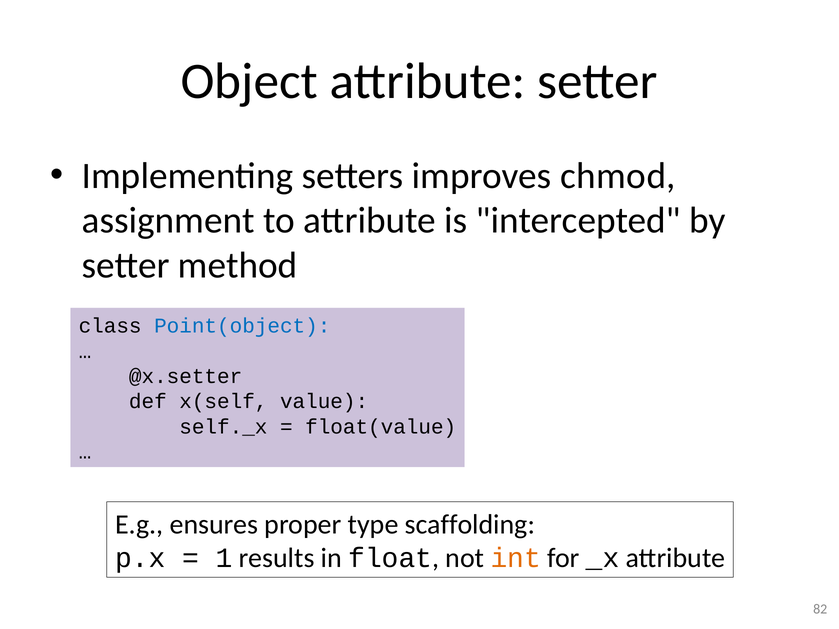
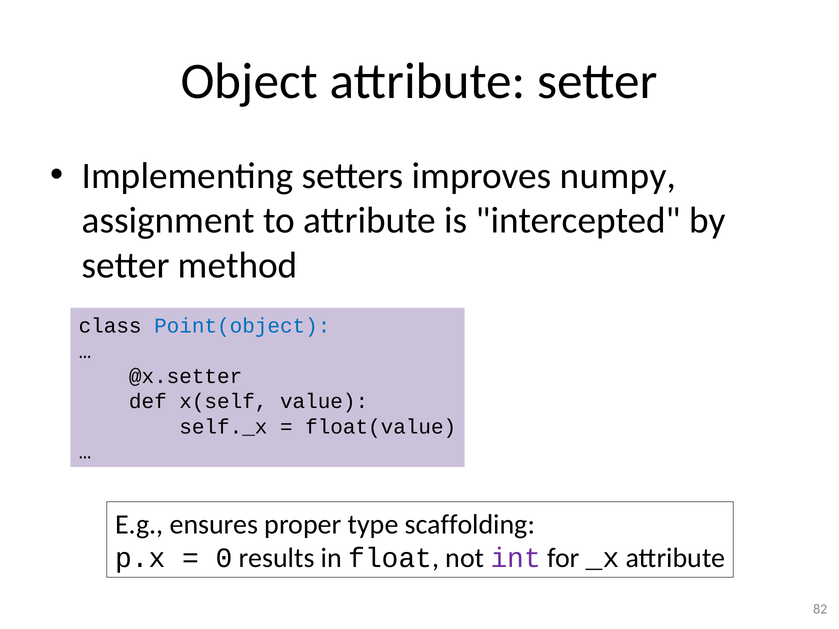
chmod: chmod -> numpy
1: 1 -> 0
int colour: orange -> purple
